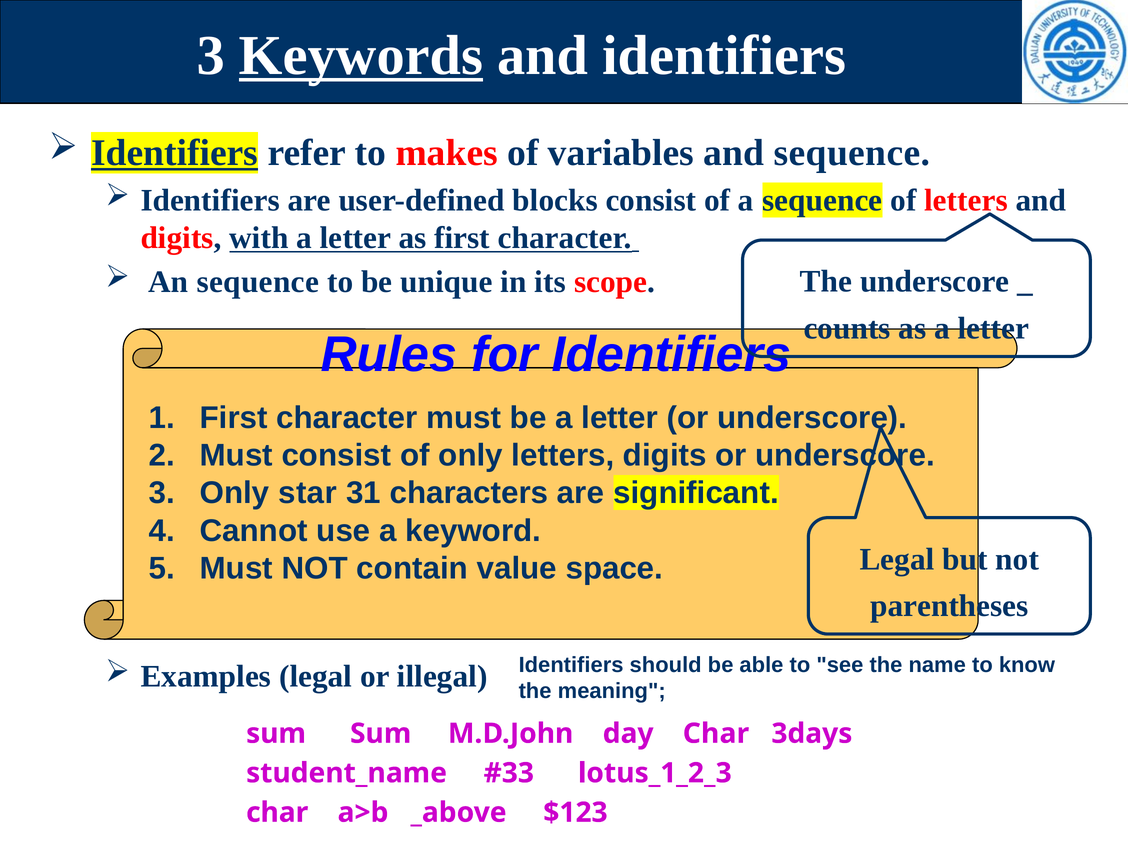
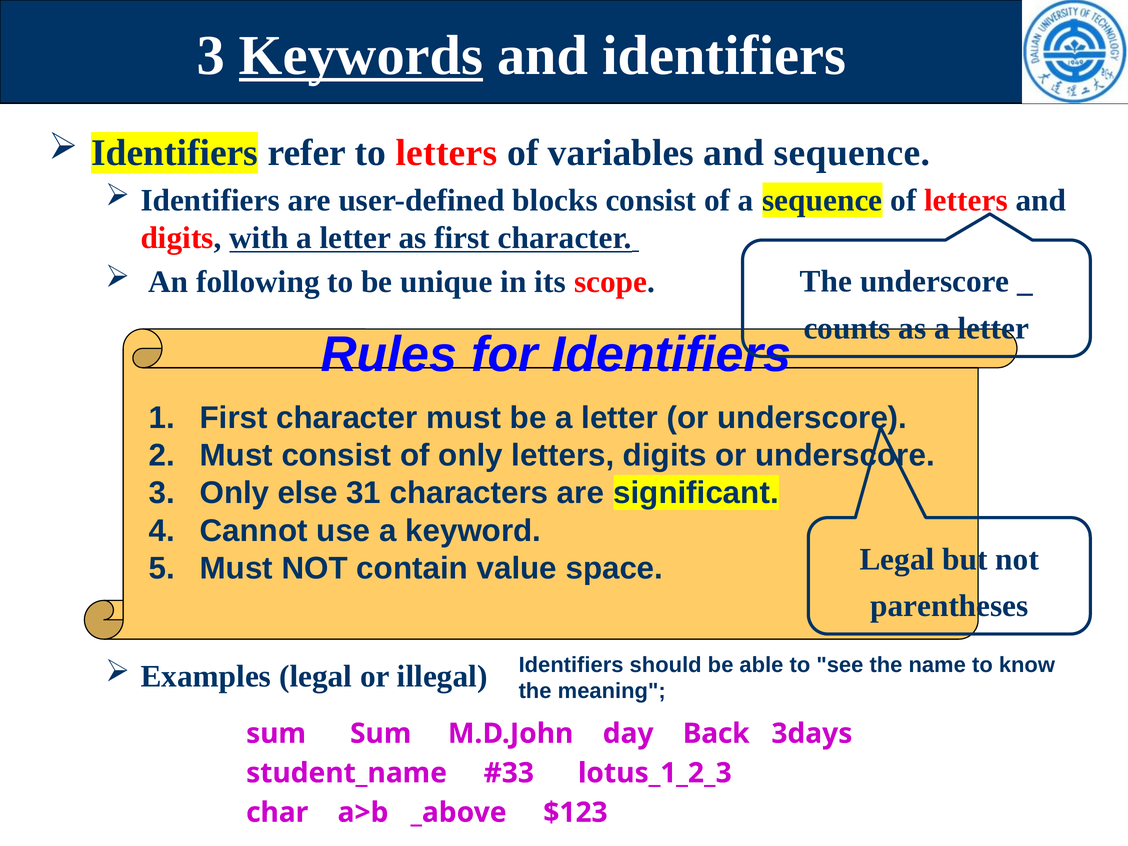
Identifiers at (175, 153) underline: present -> none
to makes: makes -> letters
An sequence: sequence -> following
star: star -> else
day Char: Char -> Back
